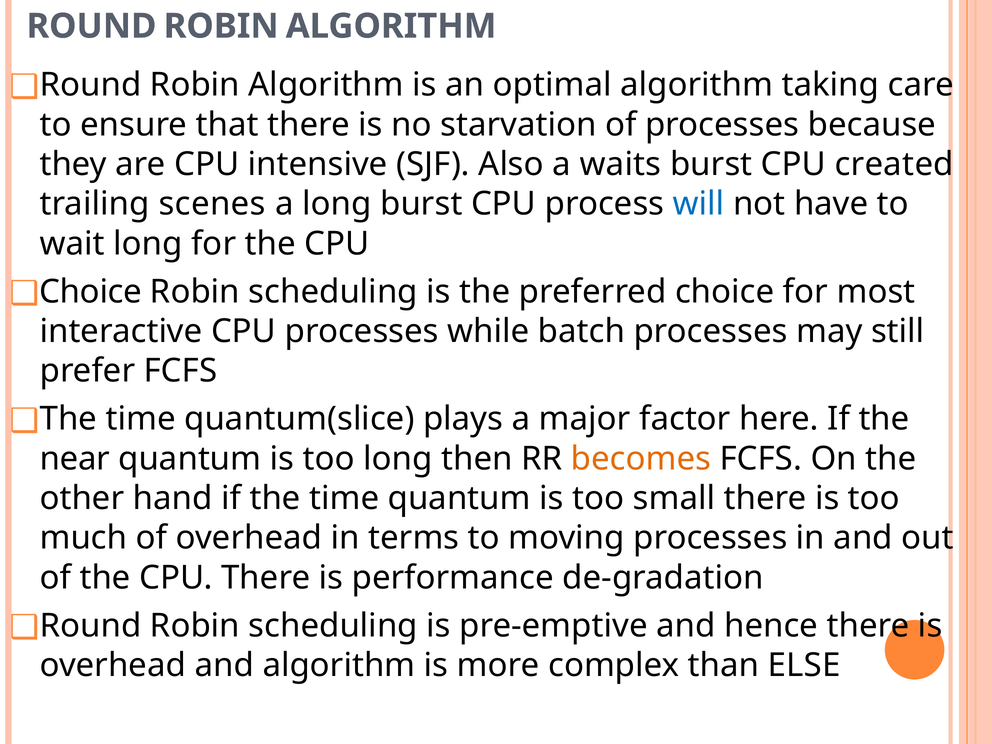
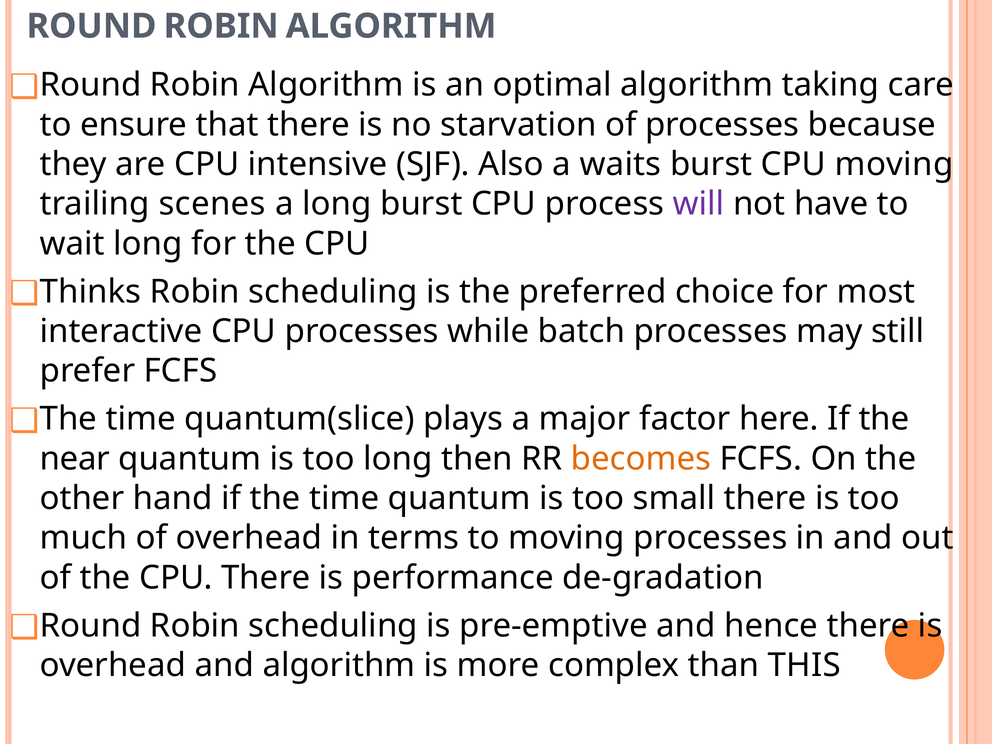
CPU created: created -> moving
will colour: blue -> purple
Choice at (91, 292): Choice -> Thinks
ELSE: ELSE -> THIS
